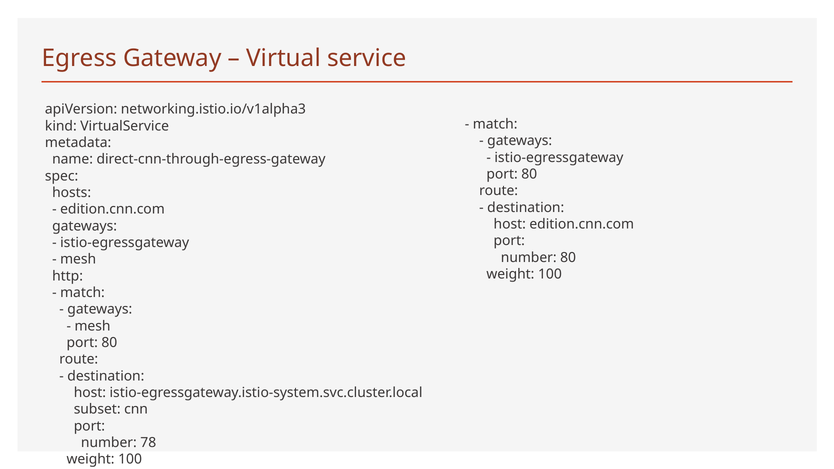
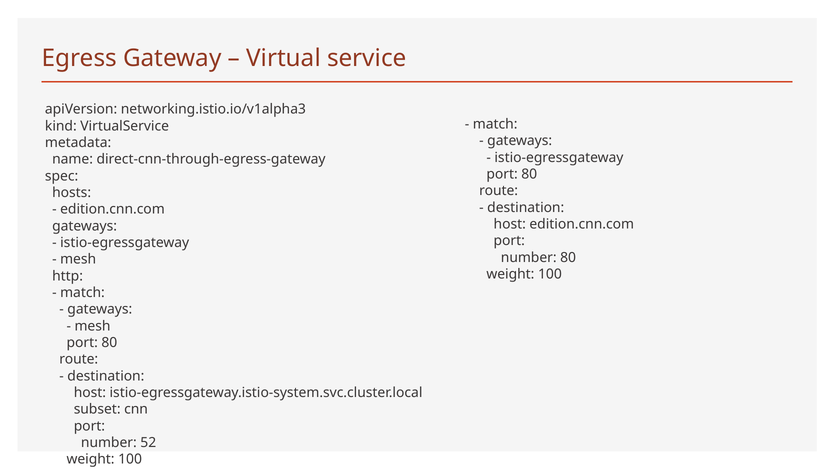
78: 78 -> 52
